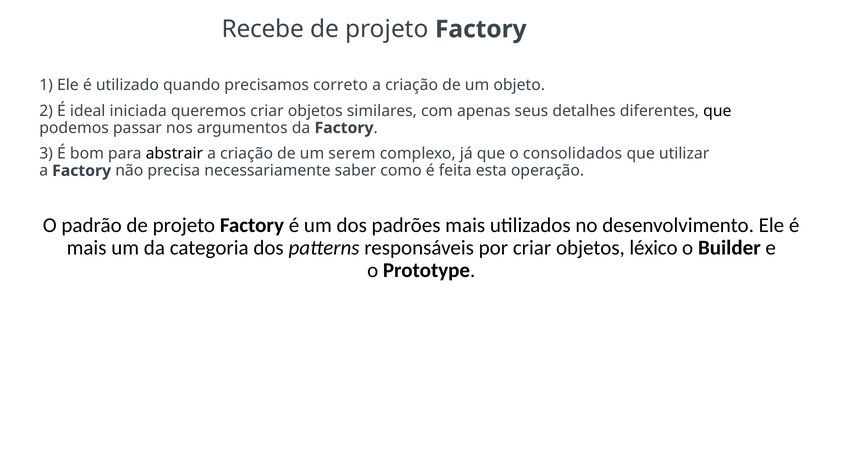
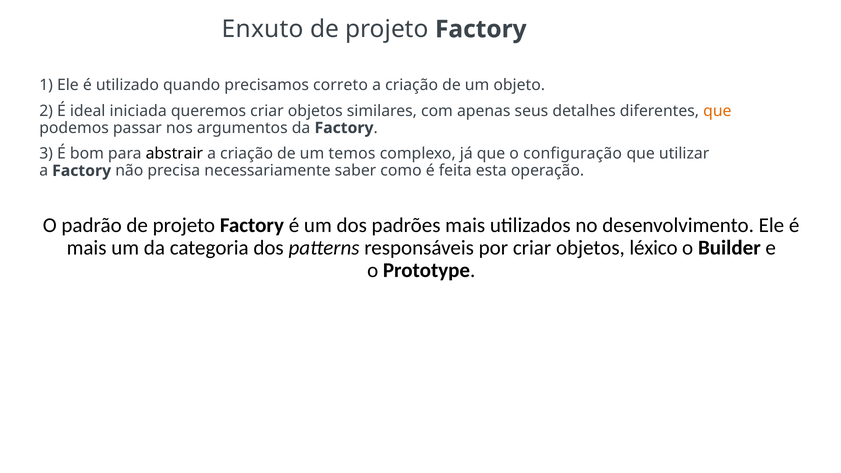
Recebe: Recebe -> Enxuto
que at (717, 111) colour: black -> orange
serem: serem -> temos
consolidados: consolidados -> configuração
